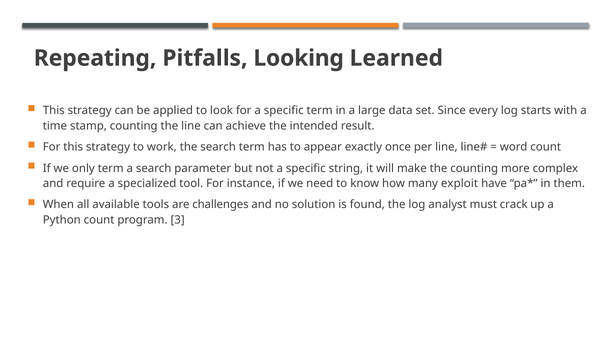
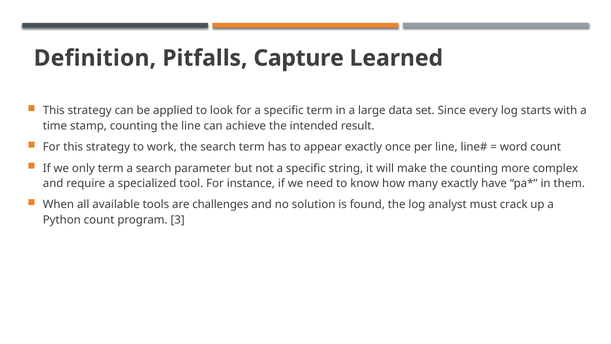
Repeating: Repeating -> Definition
Looking: Looking -> Capture
many exploit: exploit -> exactly
